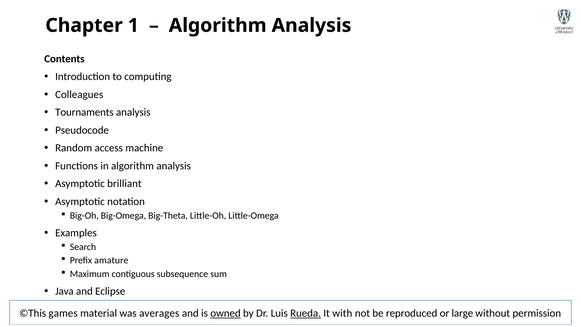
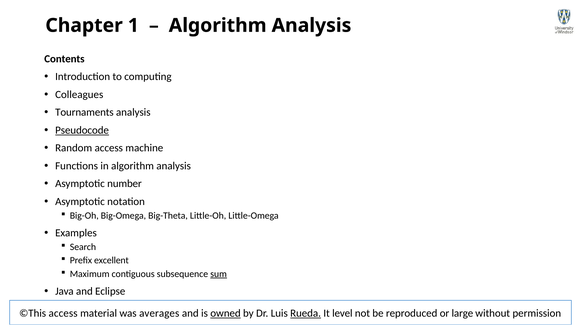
Pseudocode underline: none -> present
brilliant: brilliant -> number
amature: amature -> excellent
sum underline: none -> present
©This games: games -> access
with: with -> level
